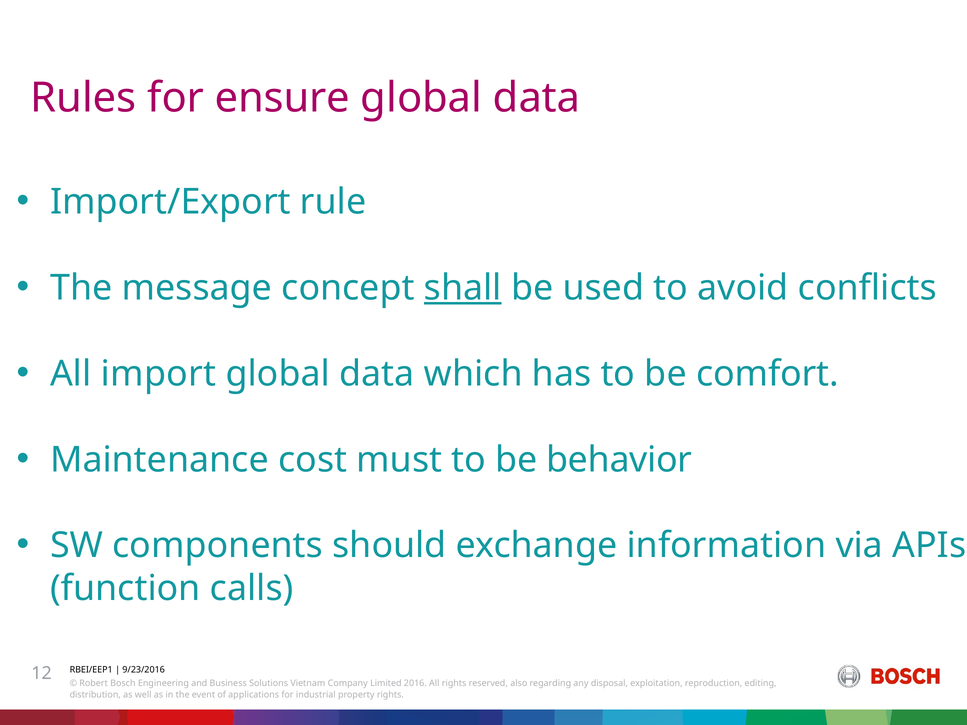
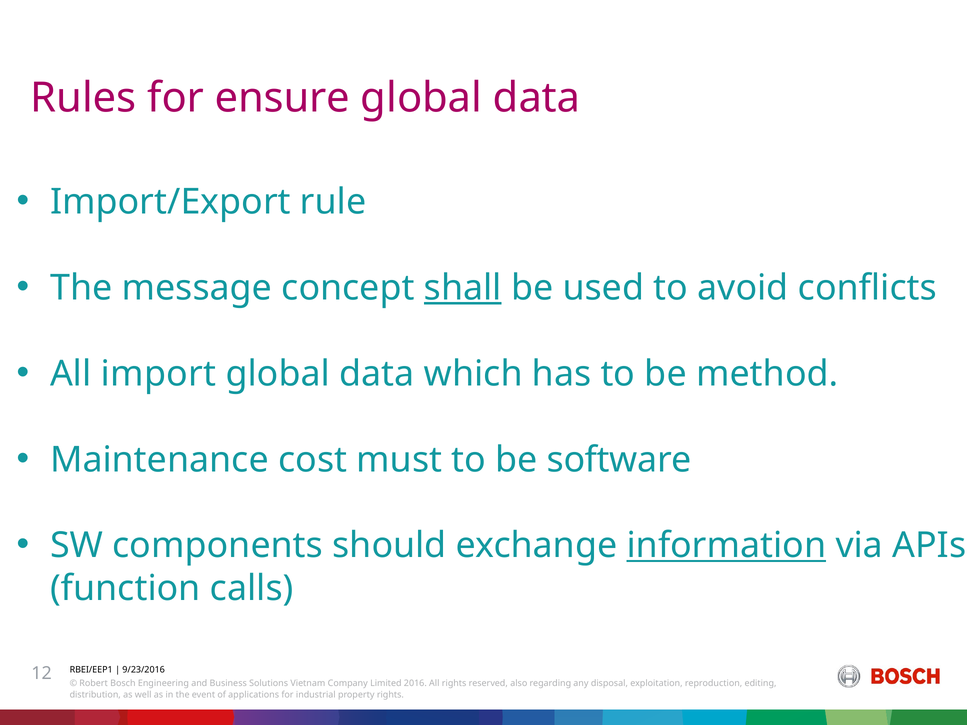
comfort: comfort -> method
behavior: behavior -> software
information underline: none -> present
